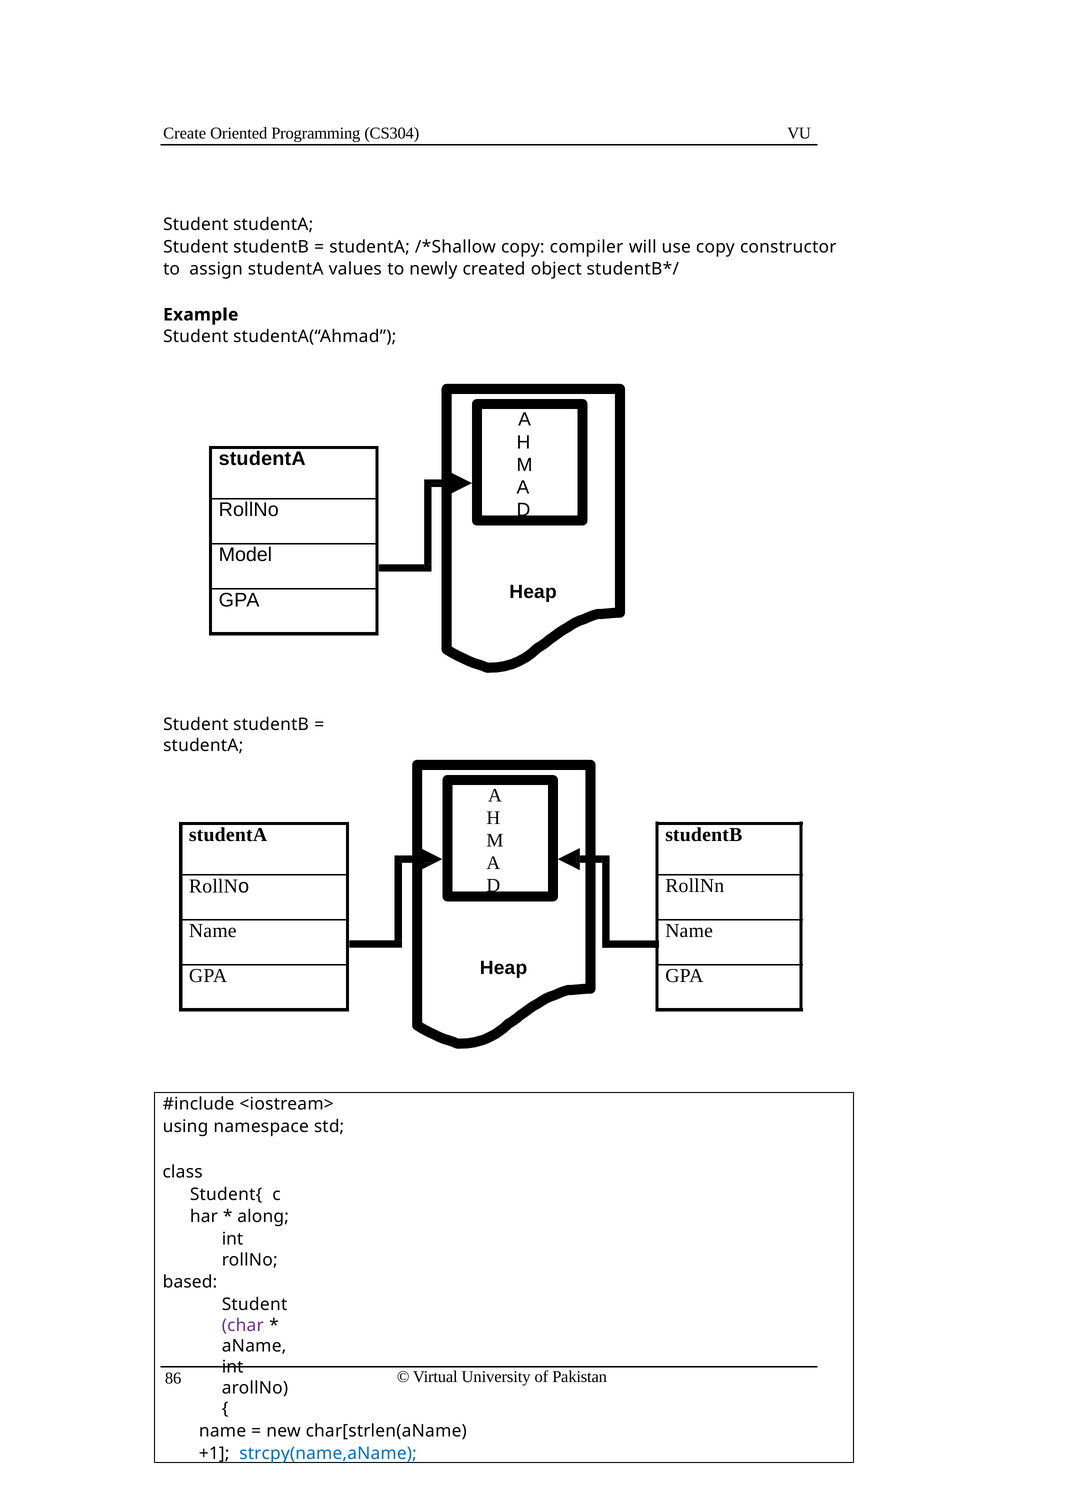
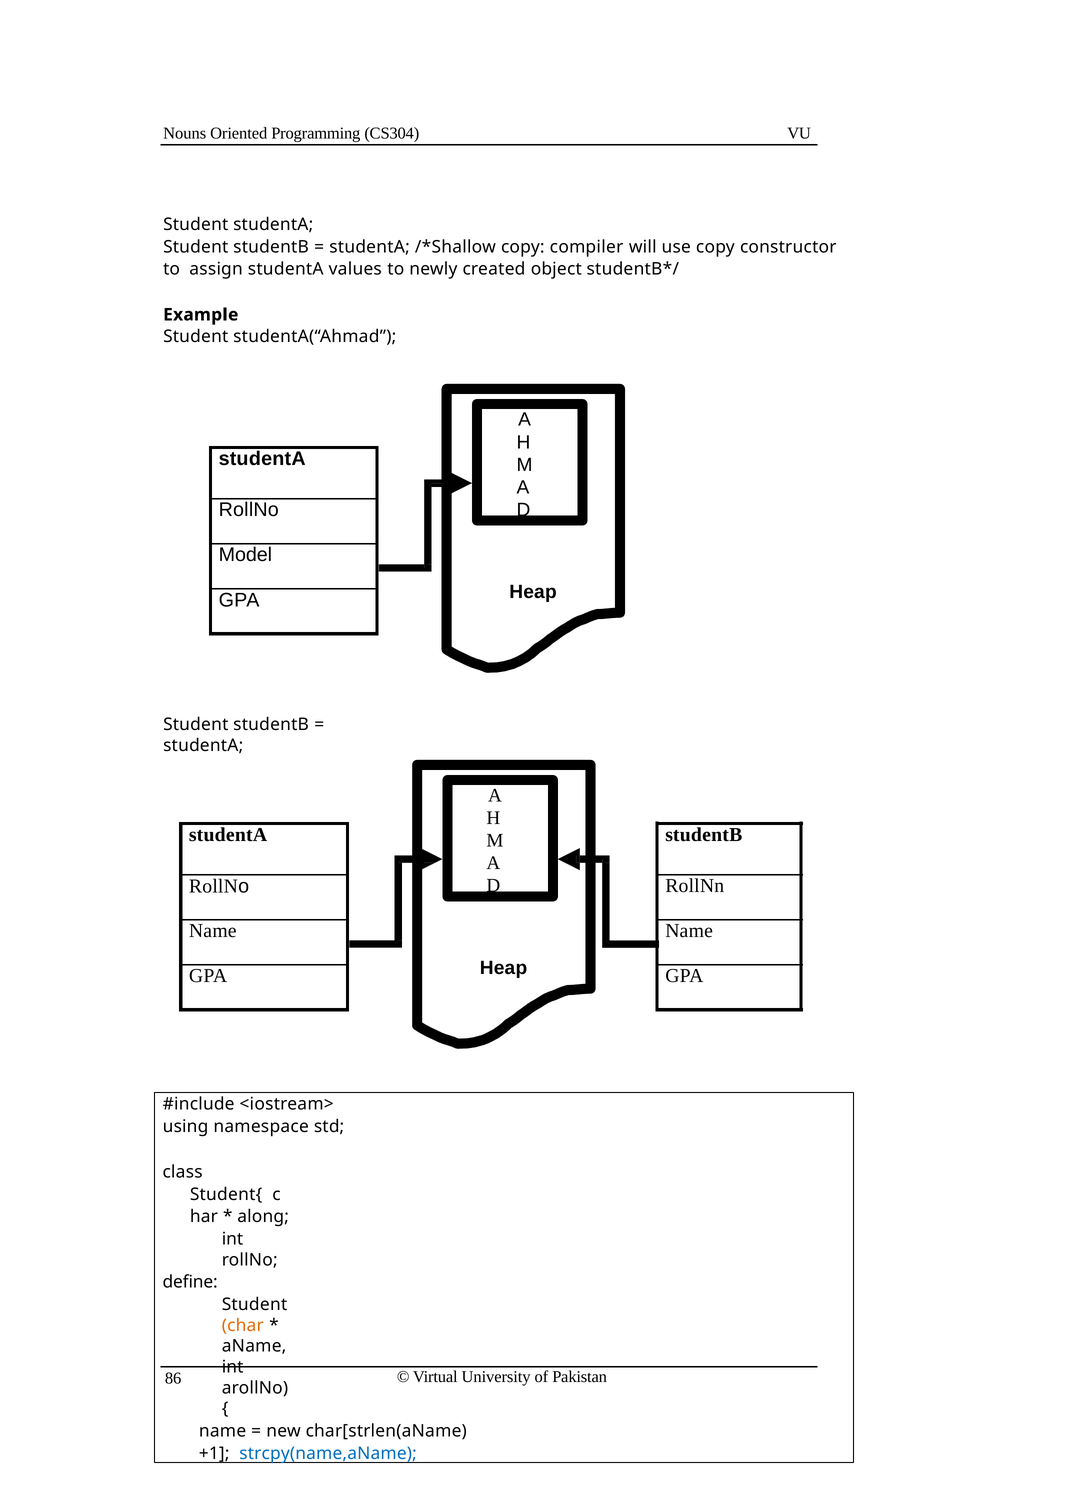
Create: Create -> Nouns
based: based -> define
char colour: purple -> orange
